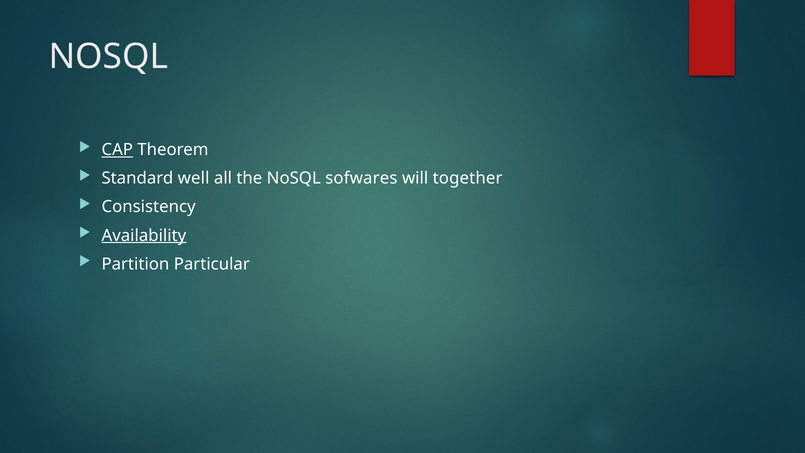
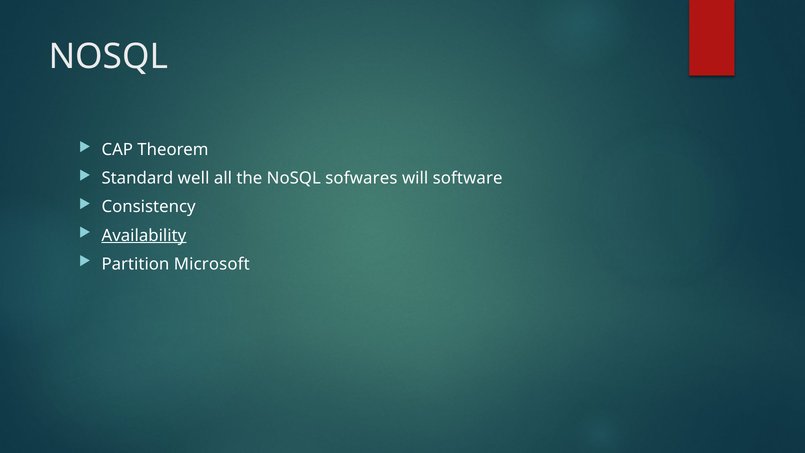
CAP underline: present -> none
together: together -> software
Particular: Particular -> Microsoft
